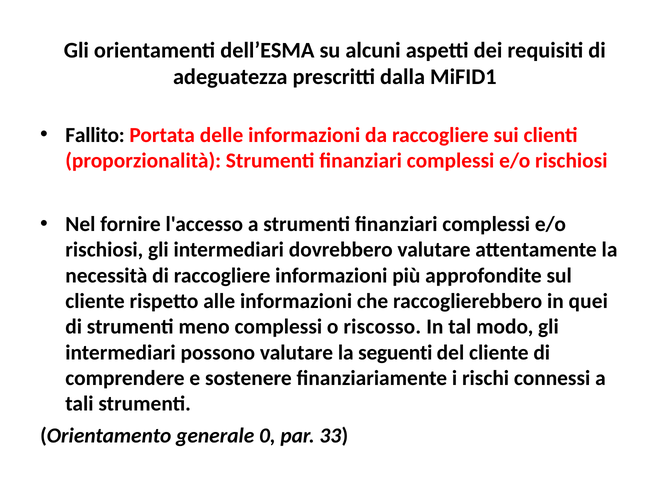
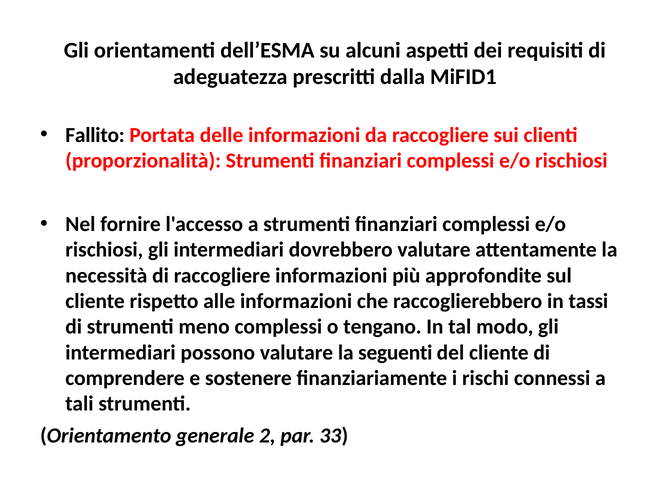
quei: quei -> tassi
riscosso: riscosso -> tengano
0: 0 -> 2
